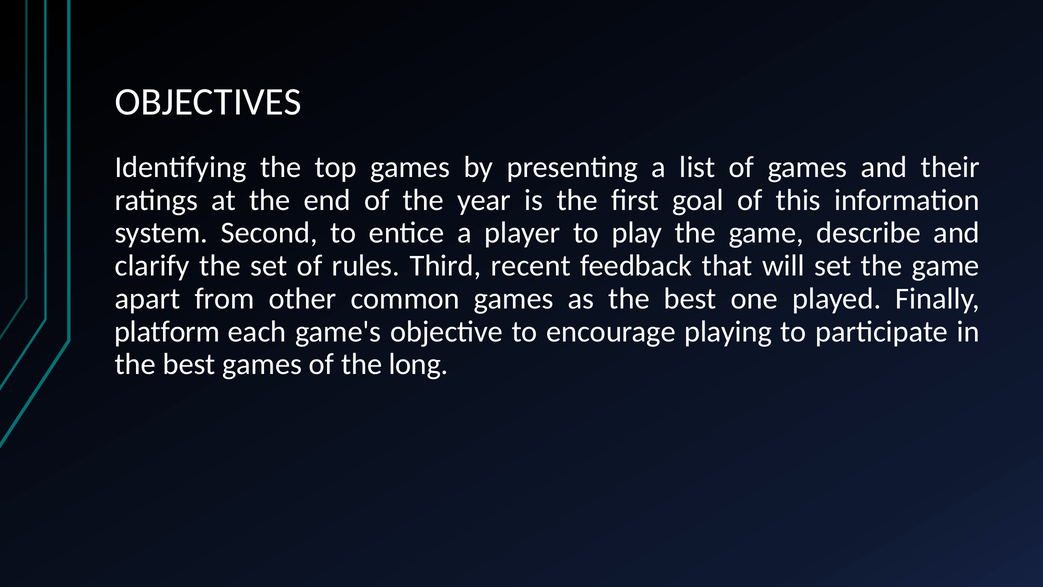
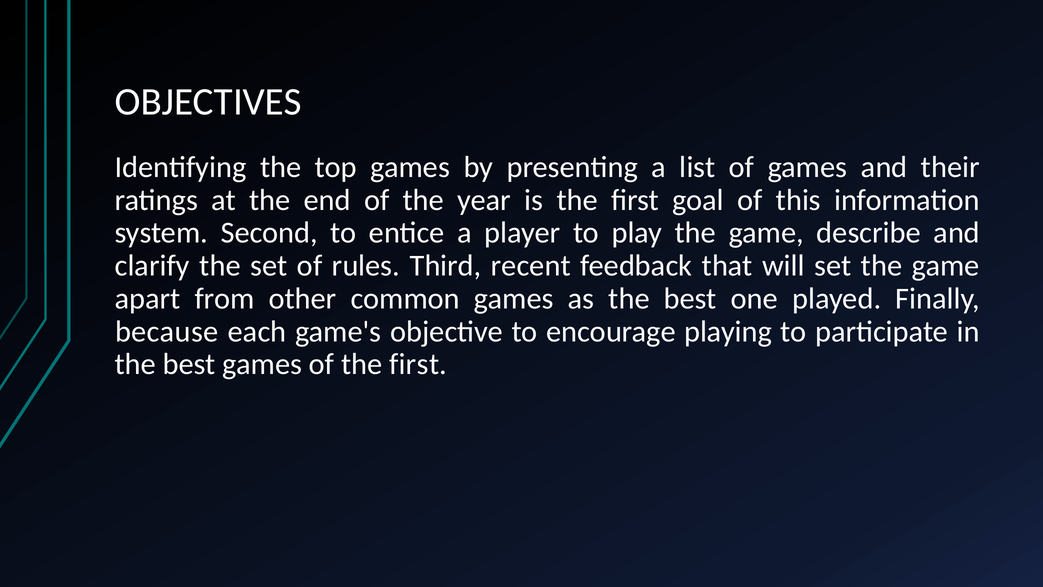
platform: platform -> because
of the long: long -> first
